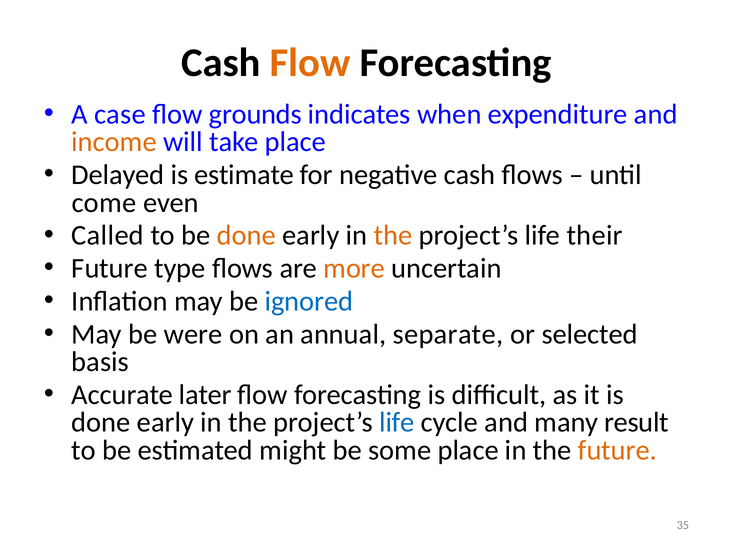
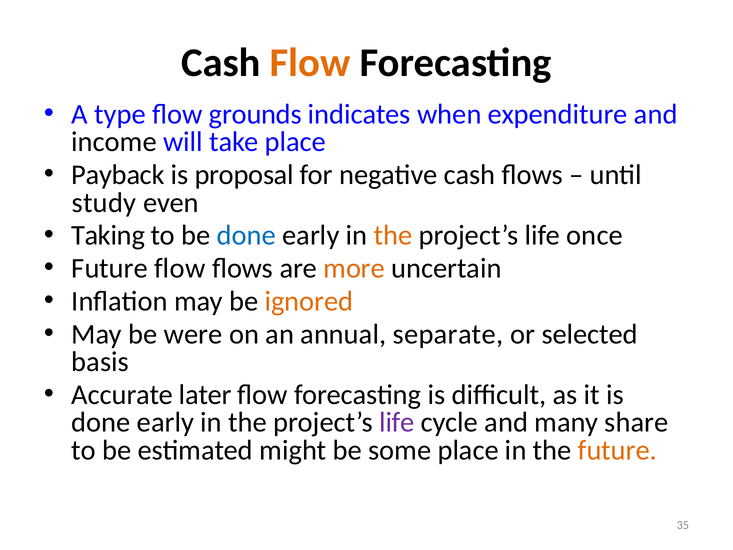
case: case -> type
income colour: orange -> black
Delayed: Delayed -> Payback
estimate: estimate -> proposal
come: come -> study
Called: Called -> Taking
done at (246, 235) colour: orange -> blue
their: their -> once
Future type: type -> flow
ignored colour: blue -> orange
life at (397, 422) colour: blue -> purple
result: result -> share
